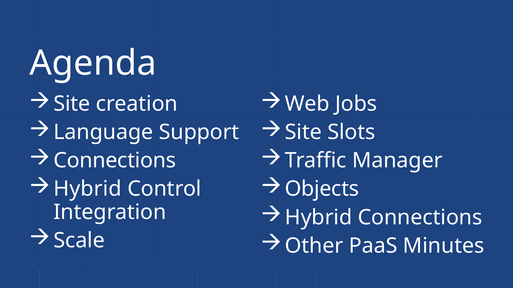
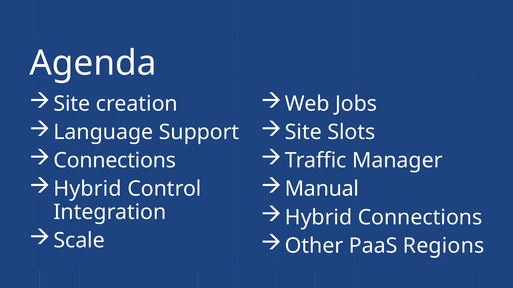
Objects: Objects -> Manual
Minutes: Minutes -> Regions
